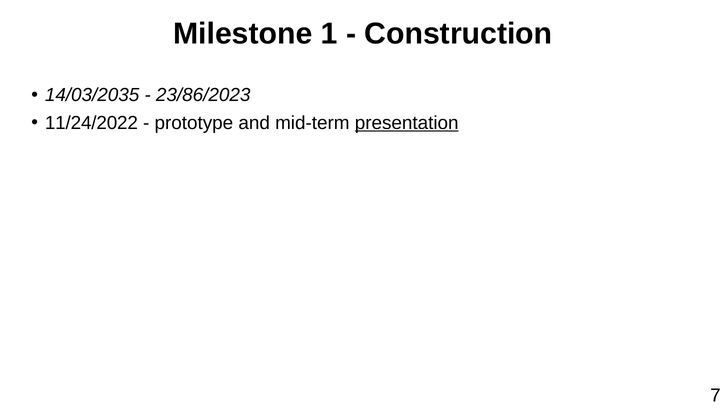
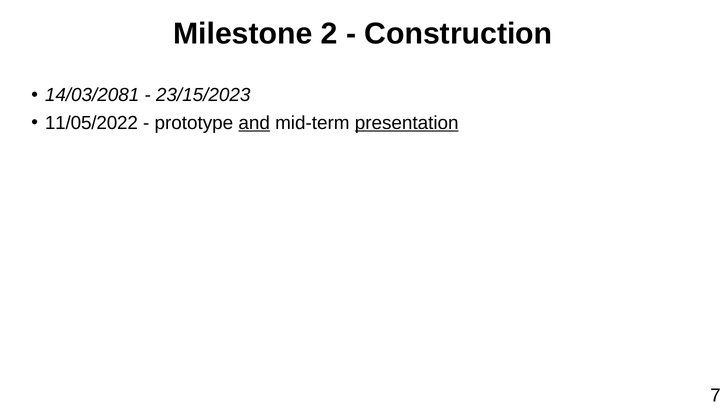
1: 1 -> 2
14/03/2035: 14/03/2035 -> 14/03/2081
23/86/2023: 23/86/2023 -> 23/15/2023
11/24/2022: 11/24/2022 -> 11/05/2022
and underline: none -> present
